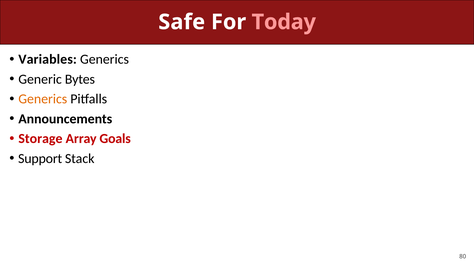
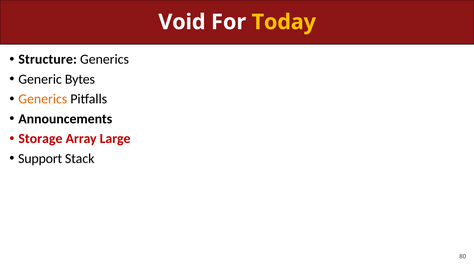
Safe: Safe -> Void
Today colour: pink -> yellow
Variables: Variables -> Structure
Goals: Goals -> Large
